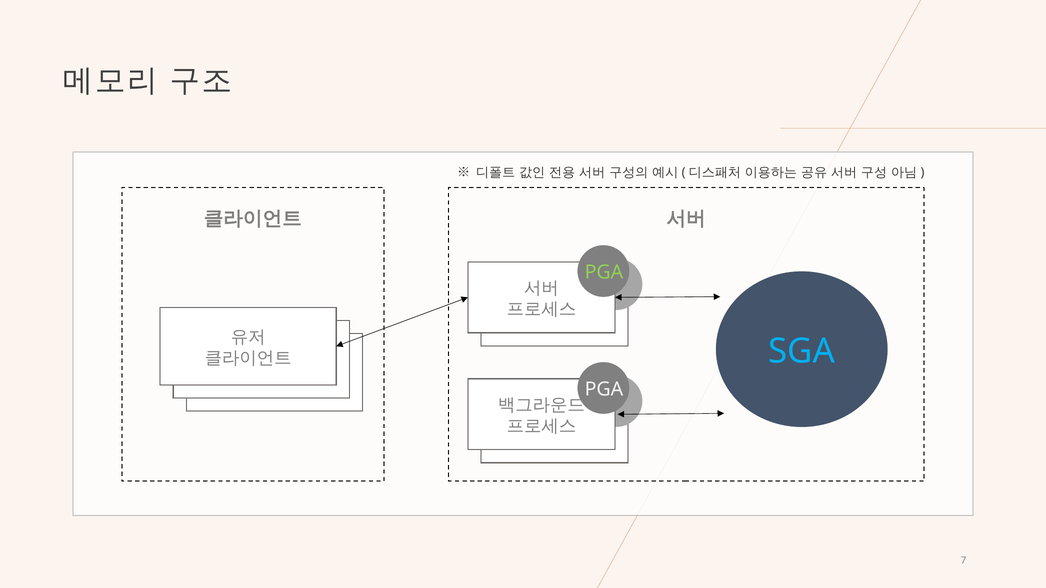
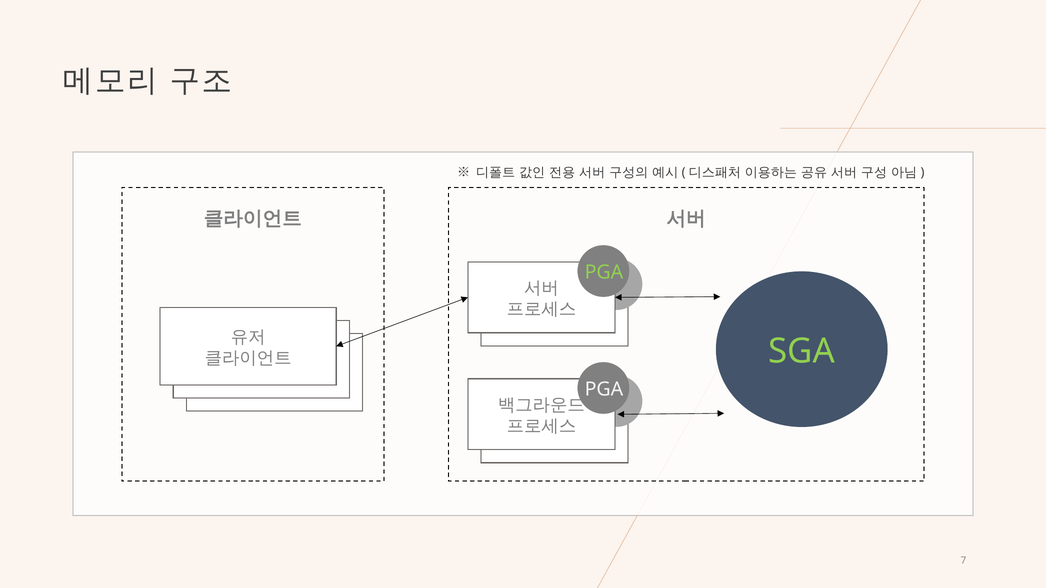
SGA colour: light blue -> light green
